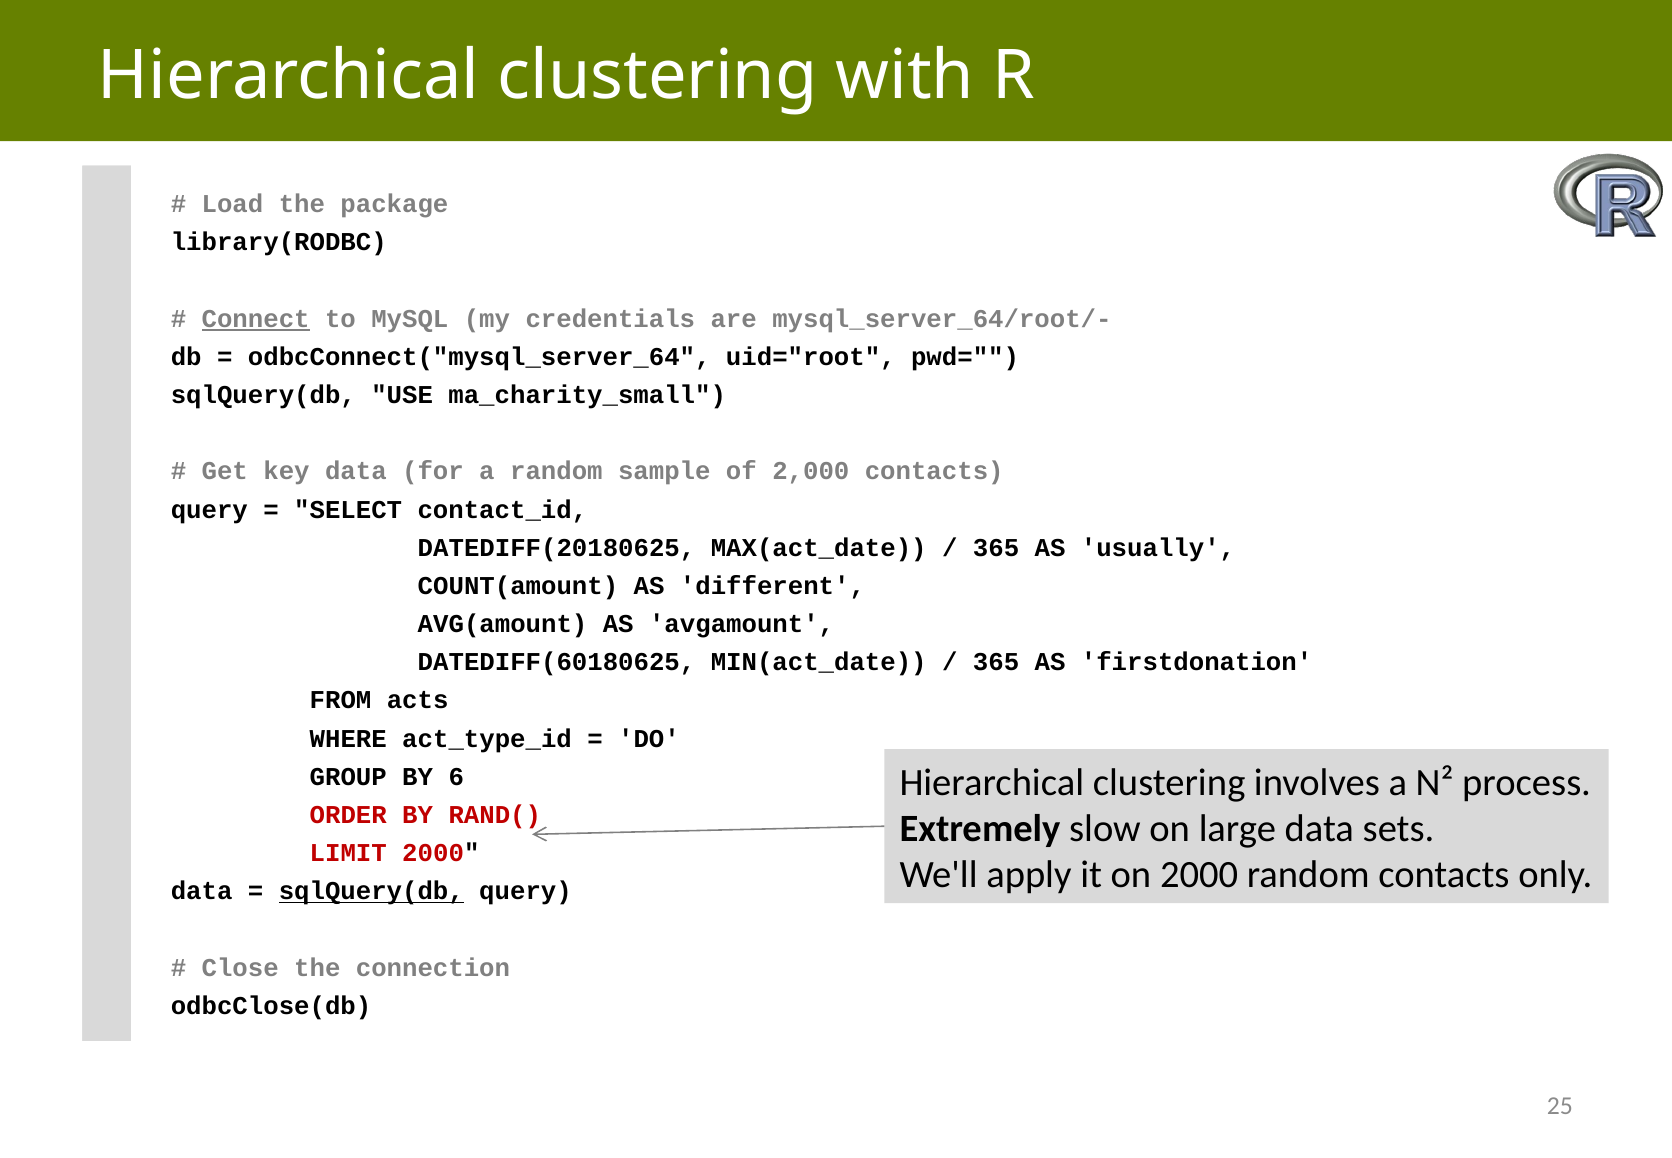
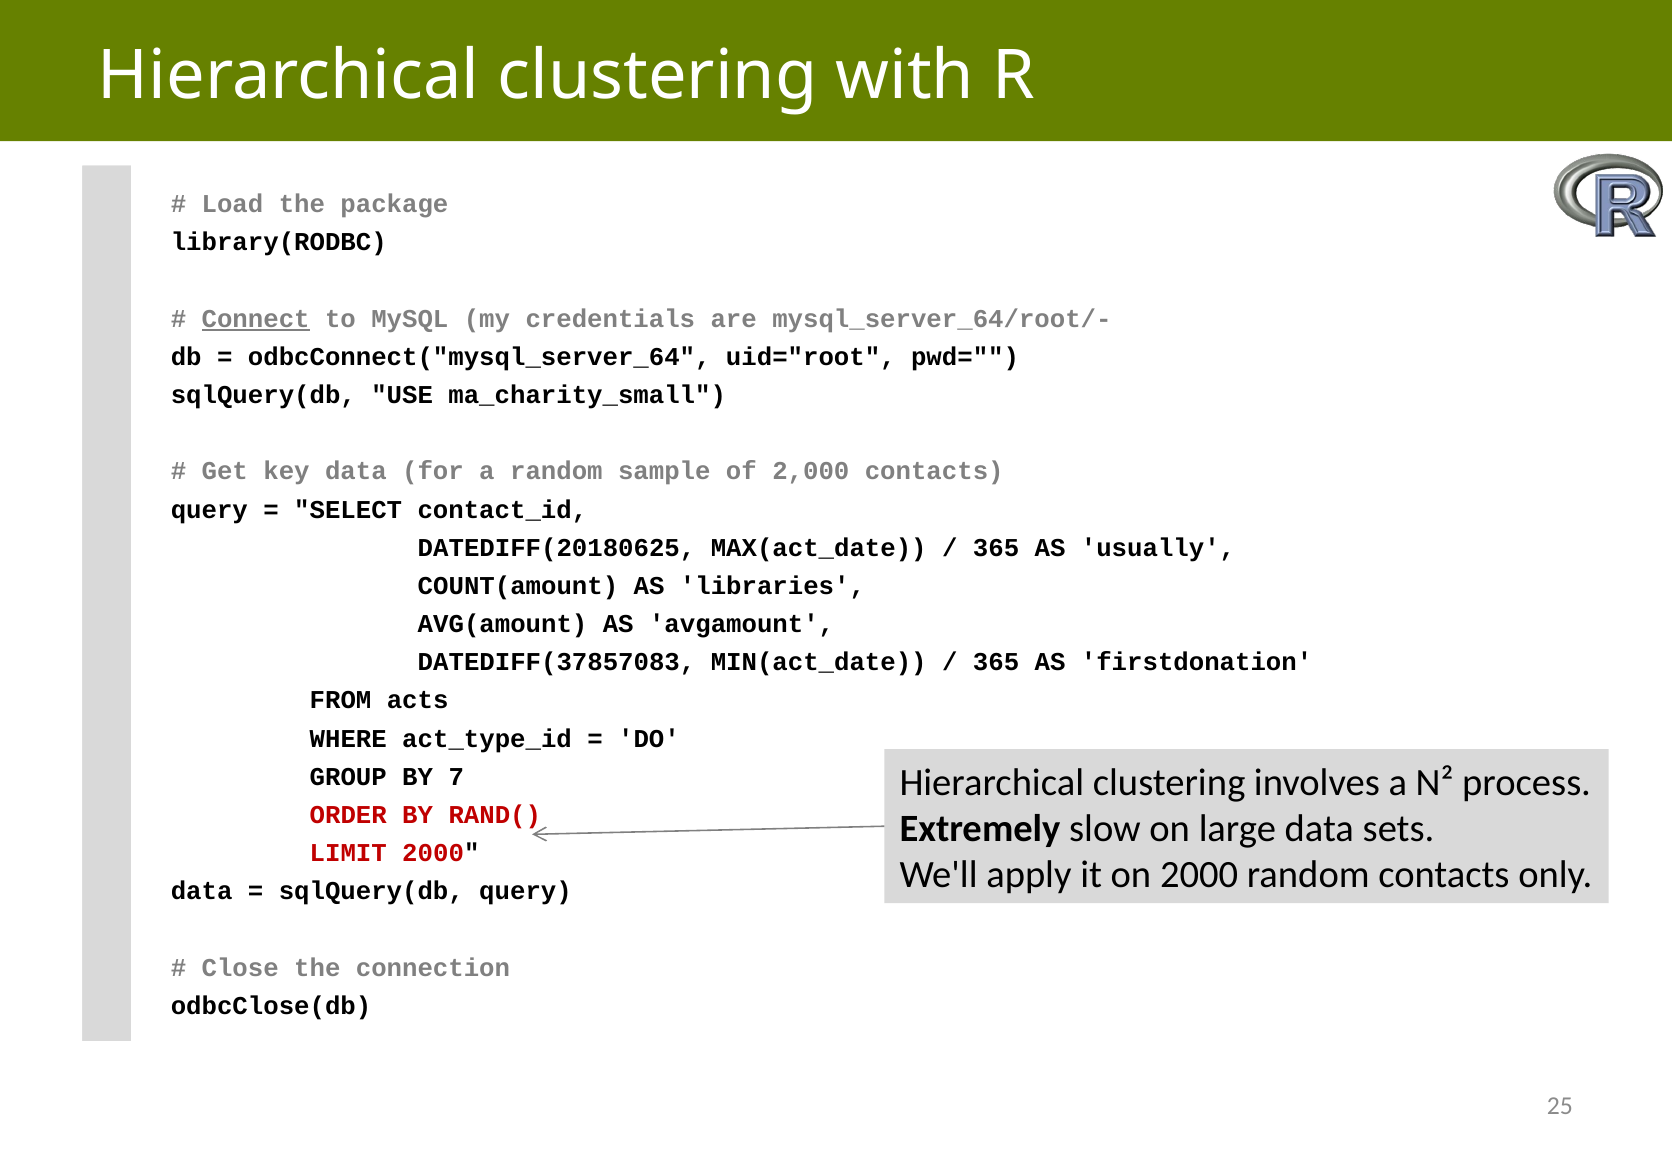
different: different -> libraries
DATEDIFF(60180625: DATEDIFF(60180625 -> DATEDIFF(37857083
6: 6 -> 7
sqlQuery(db at (371, 891) underline: present -> none
